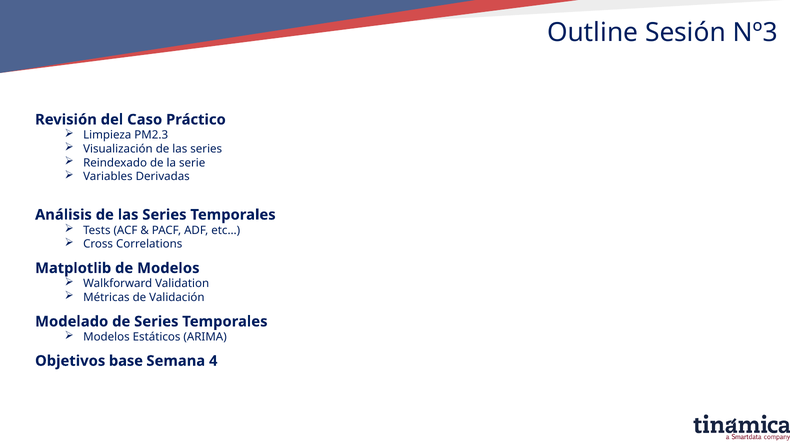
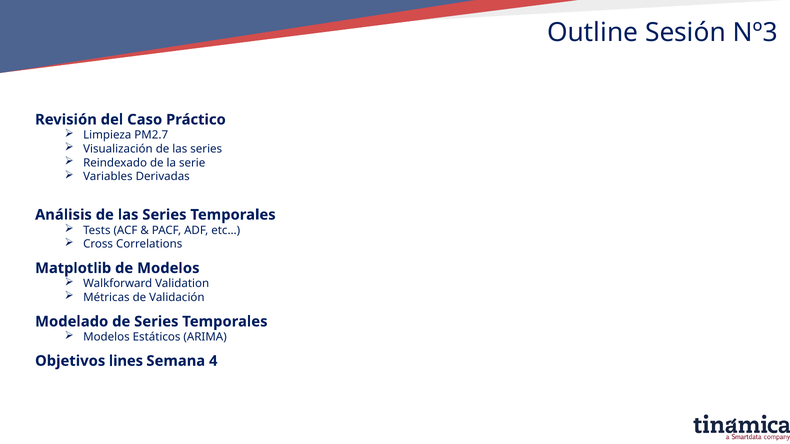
PM2.3: PM2.3 -> PM2.7
base: base -> lines
